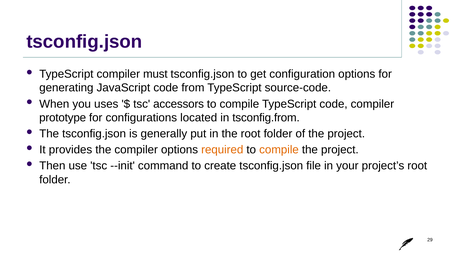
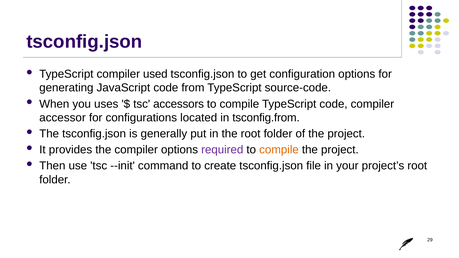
must: must -> used
prototype: prototype -> accessor
required colour: orange -> purple
